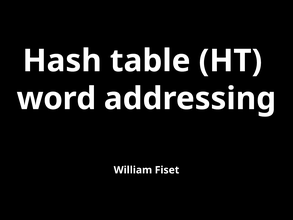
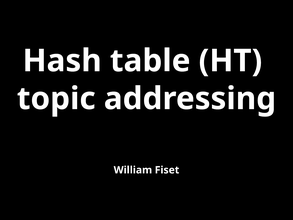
word: word -> topic
